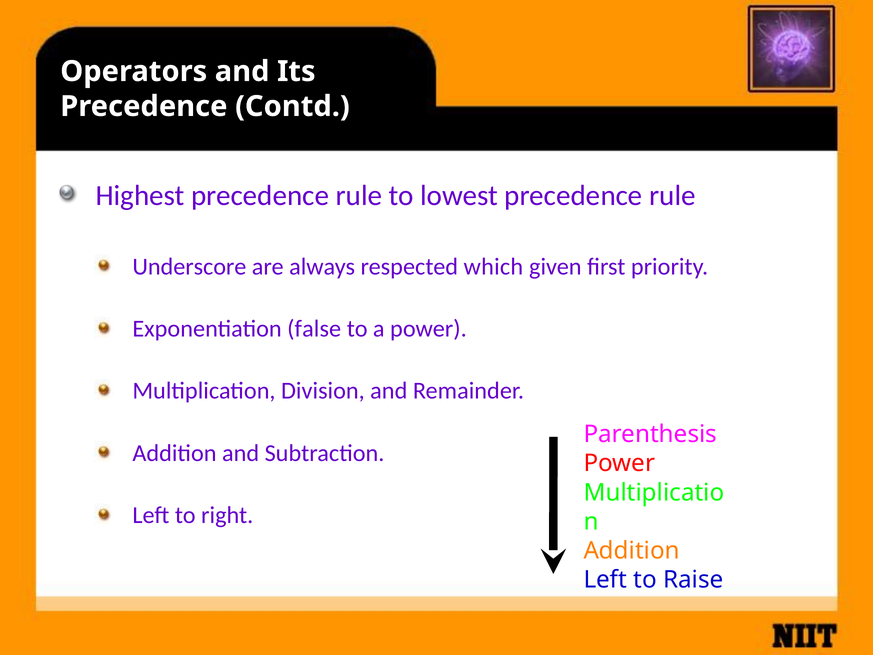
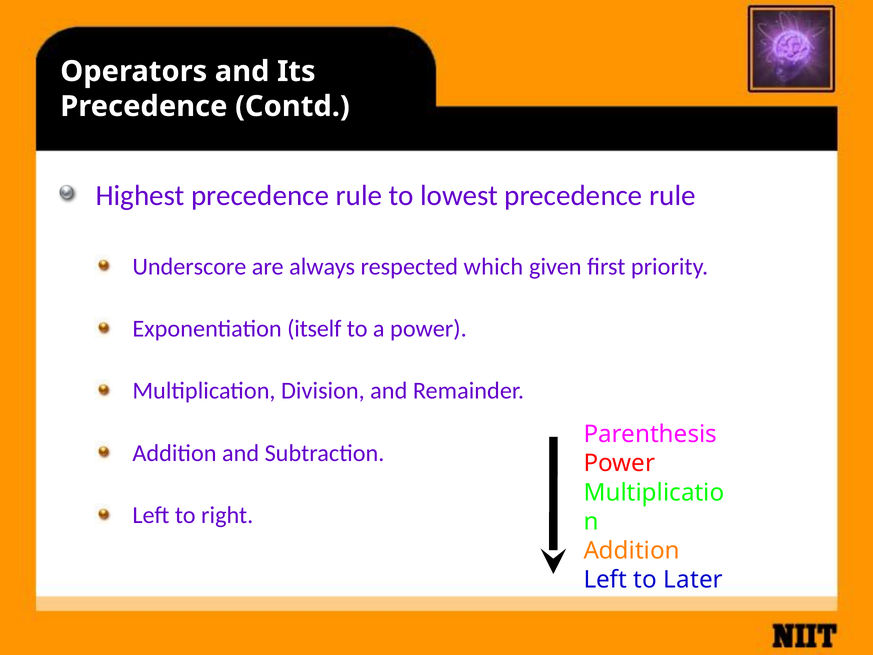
false: false -> itself
Raise: Raise -> Later
